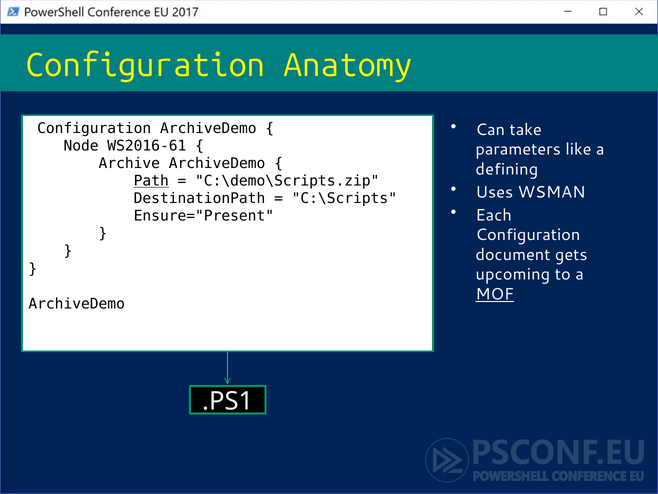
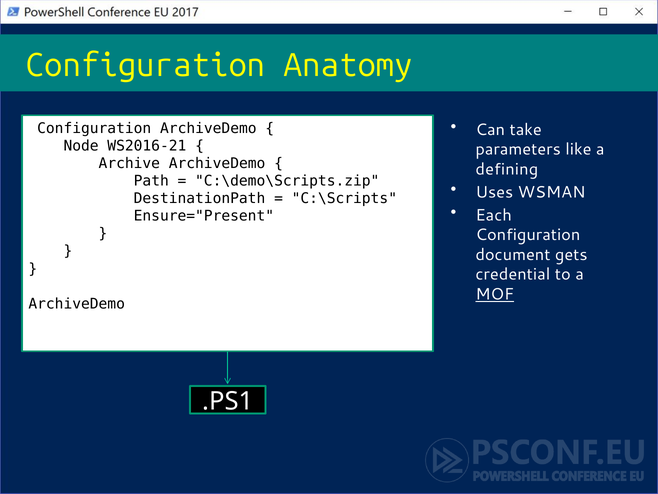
WS2016-61: WS2016-61 -> WS2016-21
Path underline: present -> none
upcoming: upcoming -> credential
